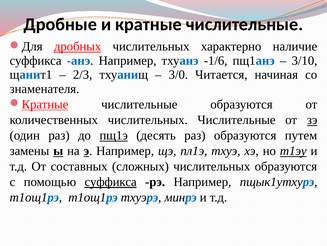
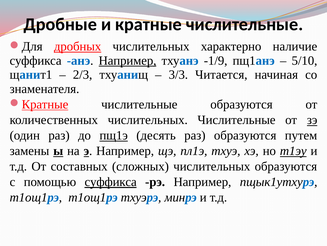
Например at (128, 60) underline: none -> present
-1/6: -1/6 -> -1/9
3/10: 3/10 -> 5/10
3/0: 3/0 -> 3/3
